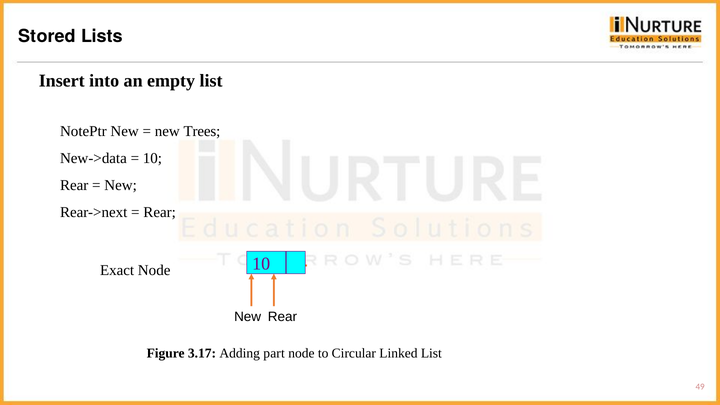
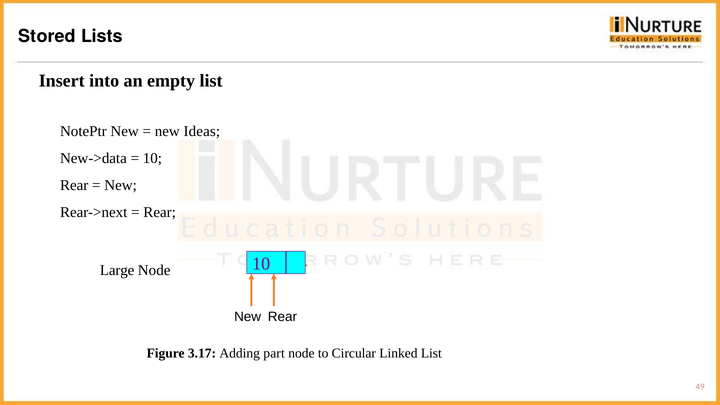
Trees: Trees -> Ideas
Exact: Exact -> Large
